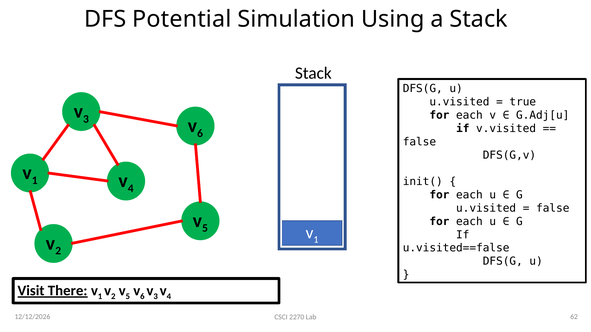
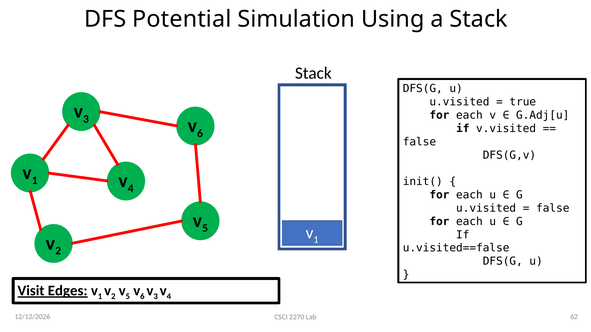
There: There -> Edges
